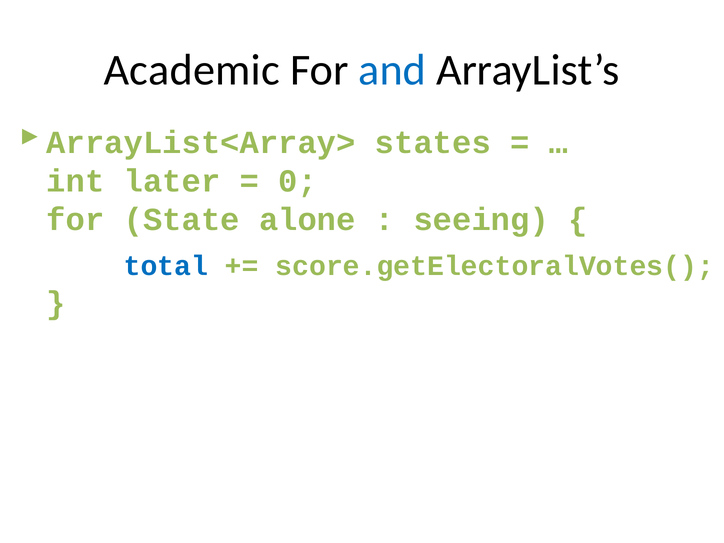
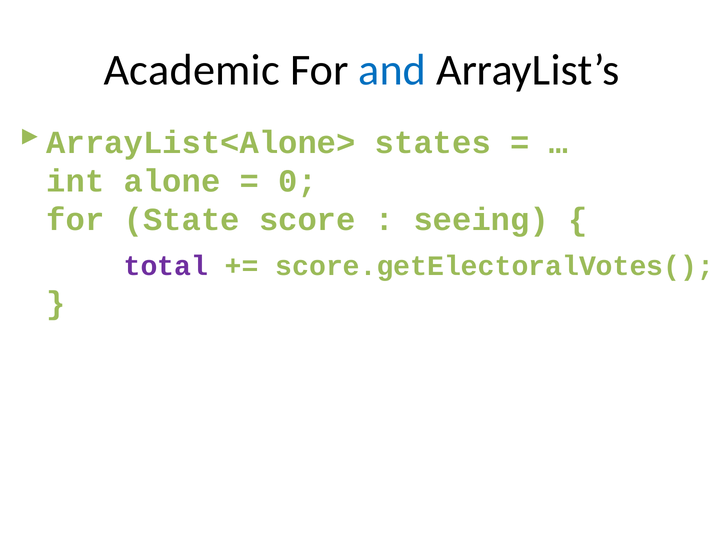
ArrayList<Array>: ArrayList<Array> -> ArrayList<Alone>
later: later -> alone
alone: alone -> score
total colour: blue -> purple
